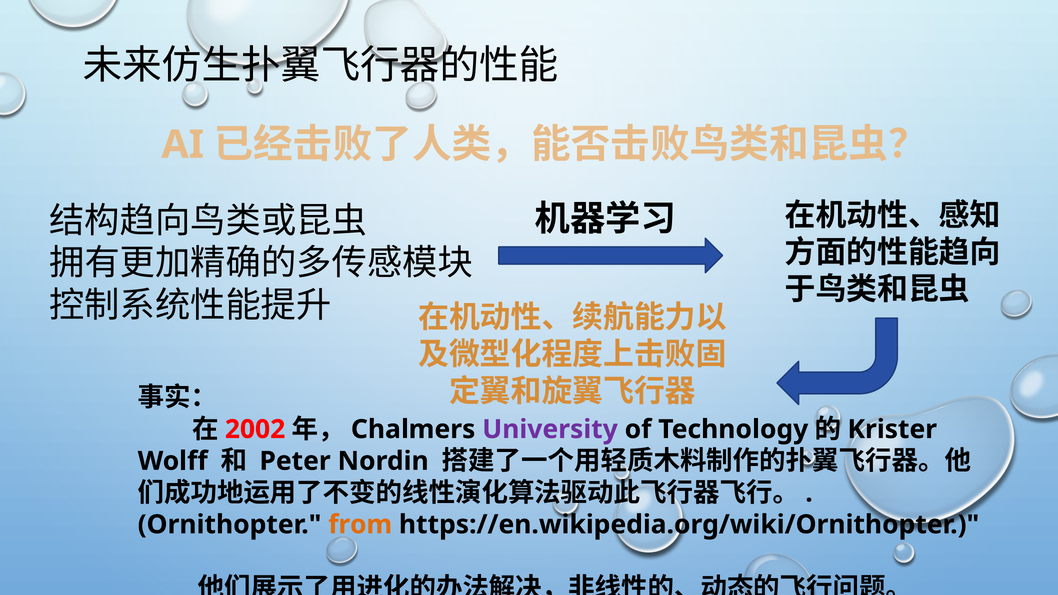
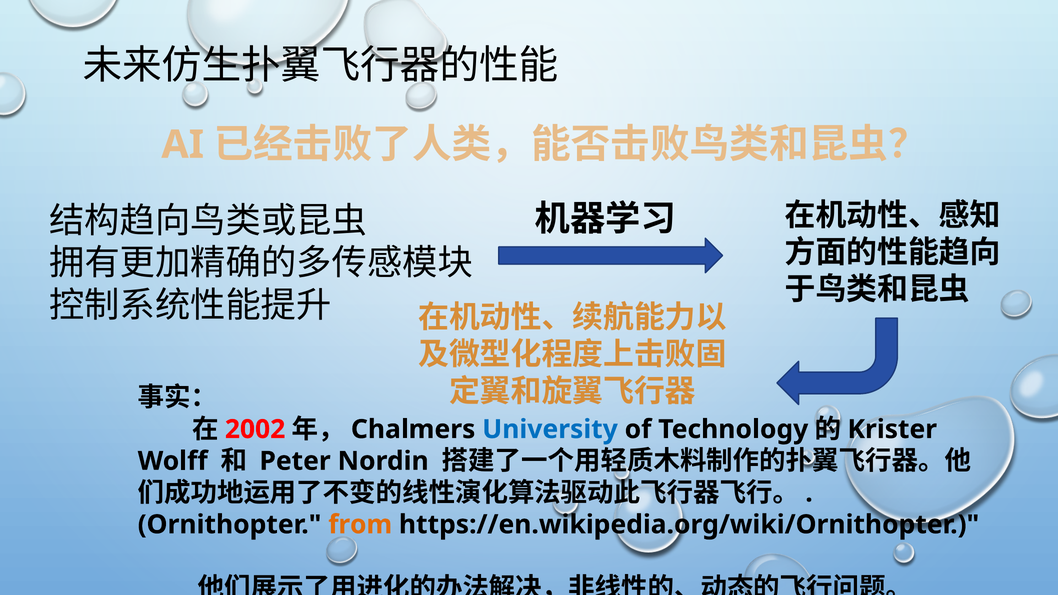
University colour: purple -> blue
